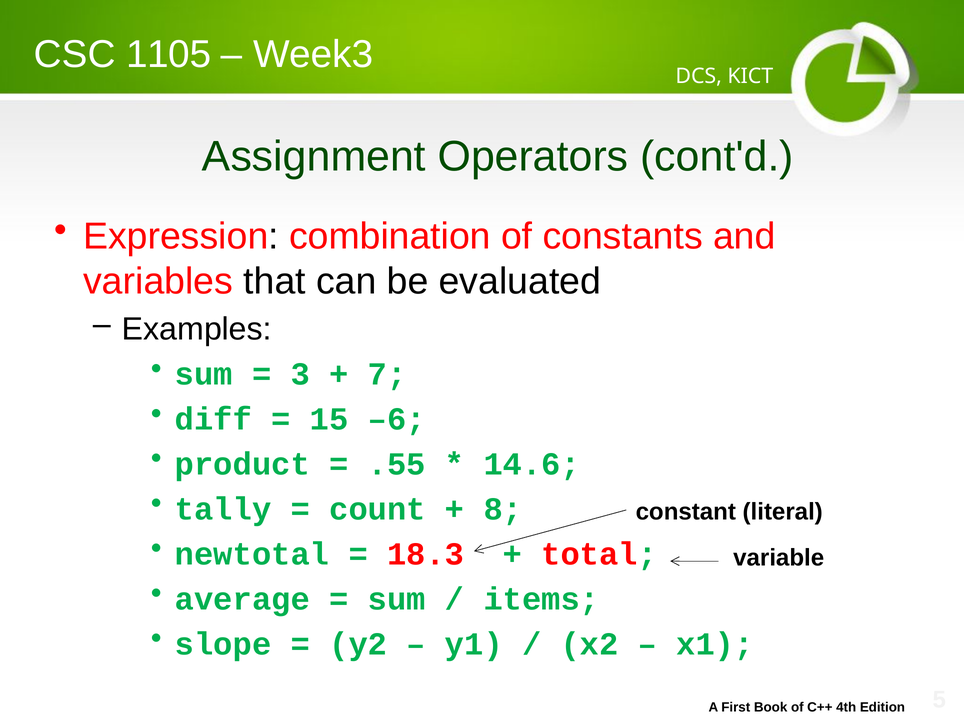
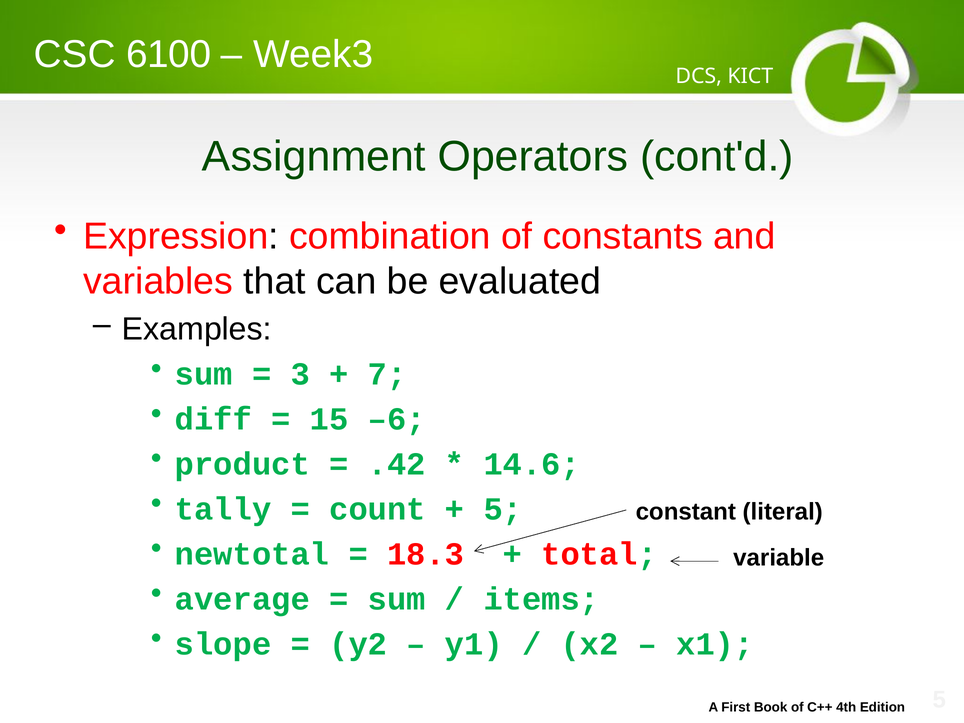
1105: 1105 -> 6100
.55: .55 -> .42
8 at (503, 509): 8 -> 5
